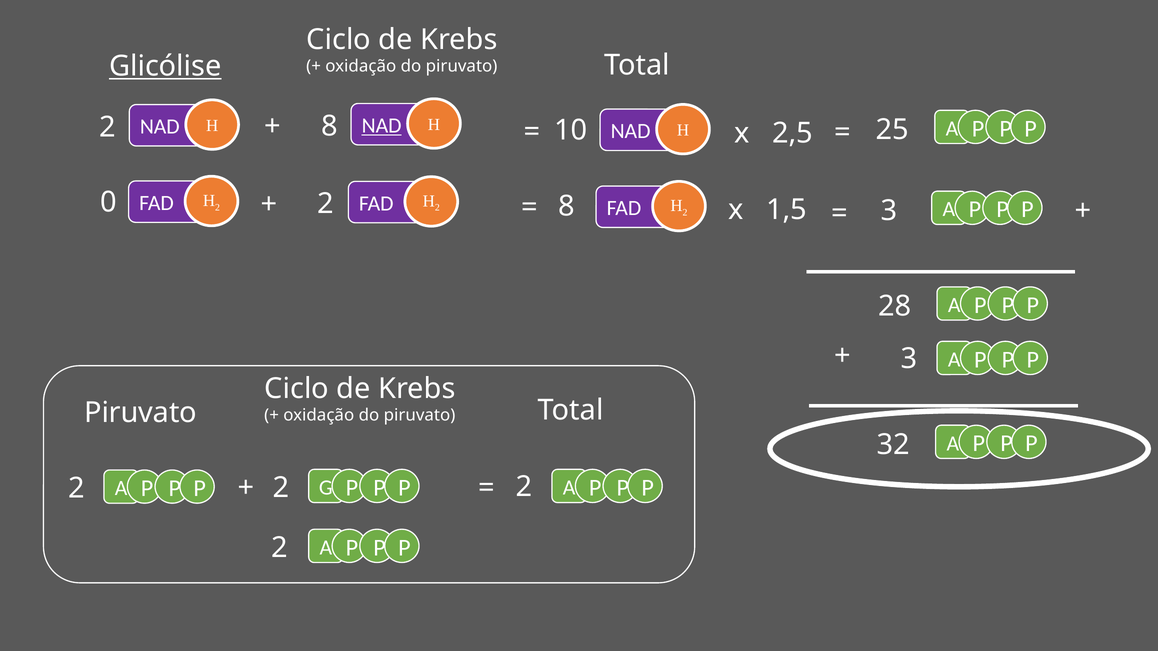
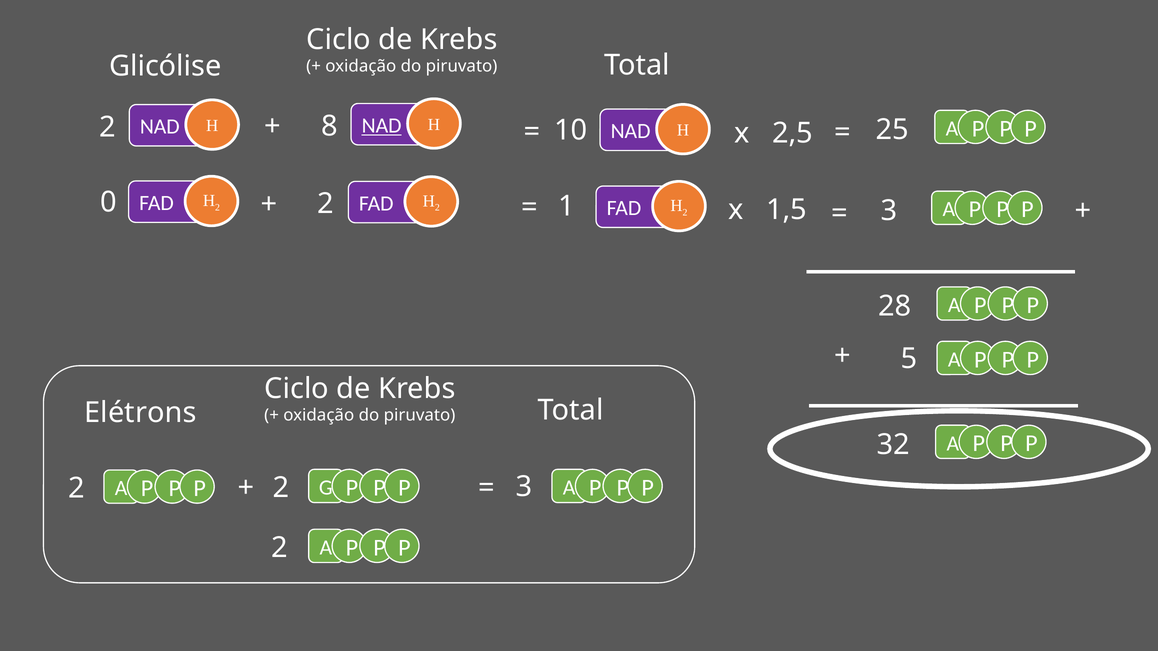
Glicólise underline: present -> none
8 at (567, 206): 8 -> 1
3 at (909, 359): 3 -> 5
Piruvato at (141, 413): Piruvato -> Elétrons
2 at (524, 487): 2 -> 3
